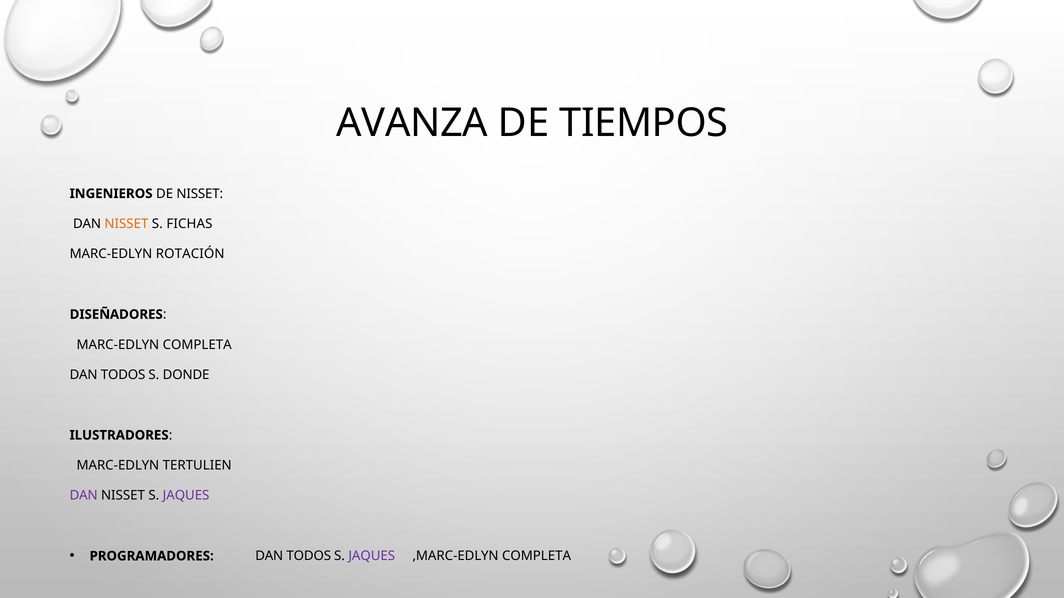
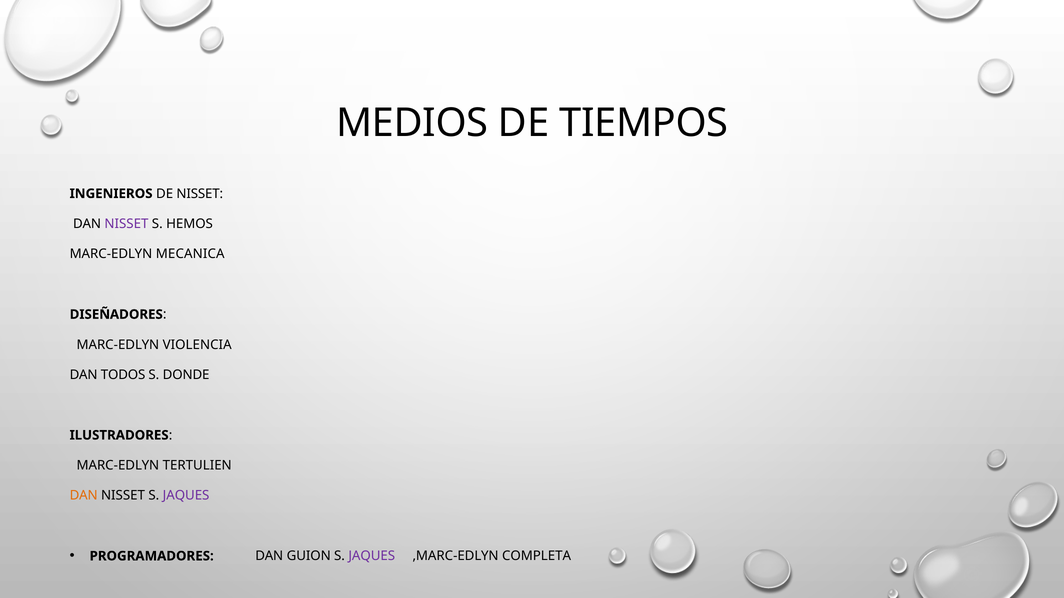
AVANZA: AVANZA -> MEDIOS
NISSET at (126, 224) colour: orange -> purple
FICHAS: FICHAS -> HEMOS
ROTACIÓN: ROTACIÓN -> MECANICA
MARC-EDLYN COMPLETA: COMPLETA -> VIOLENCIA
DAN at (84, 496) colour: purple -> orange
PROGRAMADORES DAN TODOS: TODOS -> GUION
